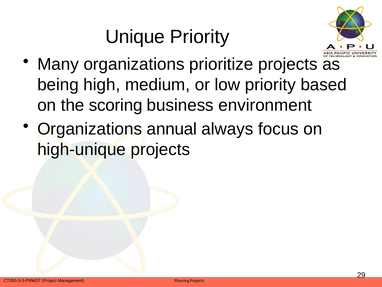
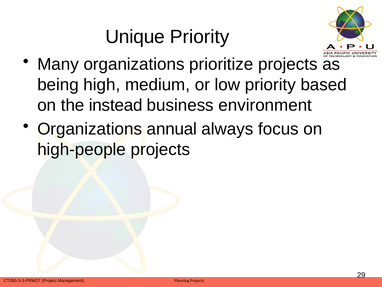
scoring: scoring -> instead
high-unique: high-unique -> high-people
